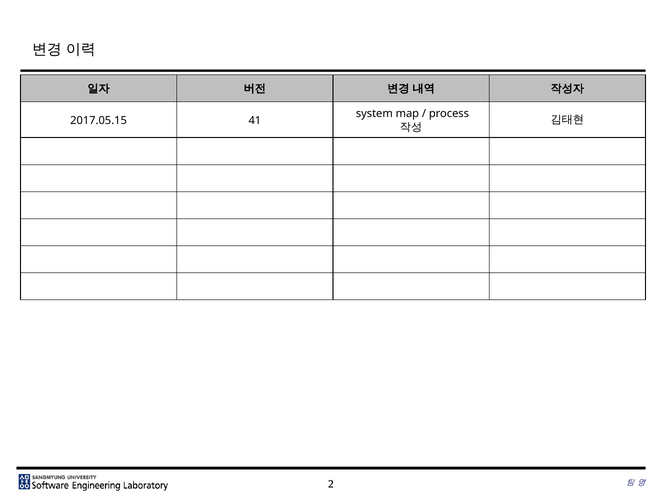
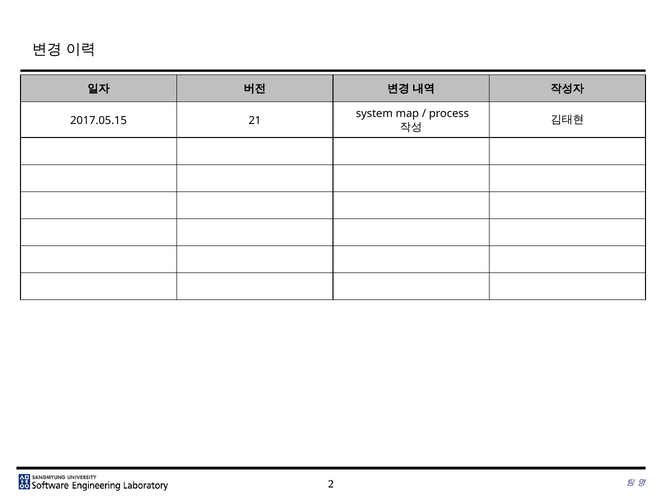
41: 41 -> 21
